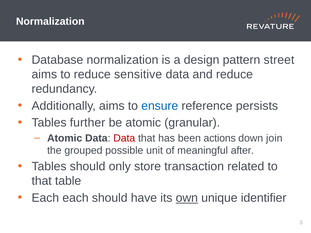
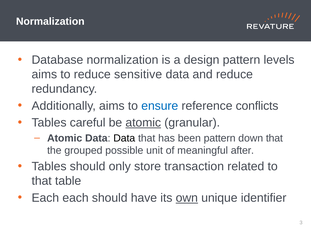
street: street -> levels
persists: persists -> conflicts
further: further -> careful
atomic at (143, 123) underline: none -> present
Data at (124, 138) colour: red -> black
been actions: actions -> pattern
down join: join -> that
